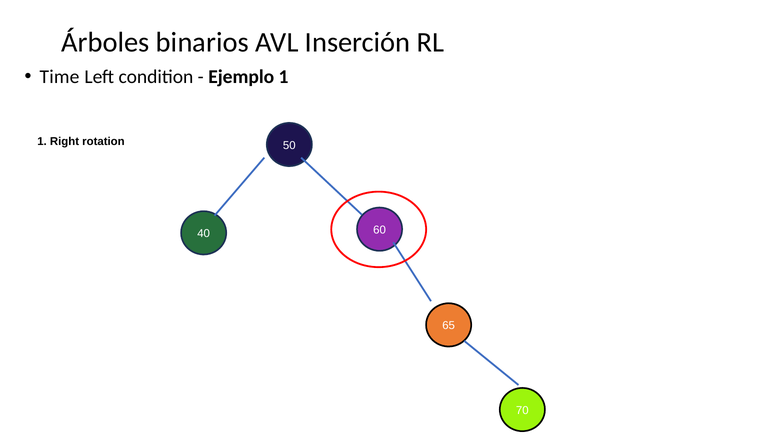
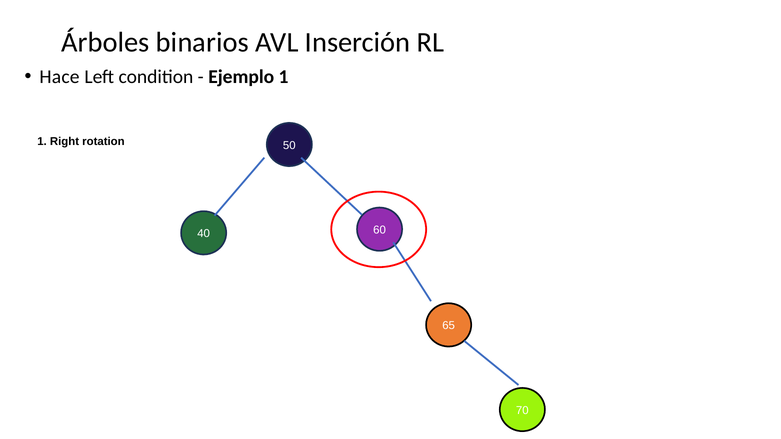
Time: Time -> Hace
